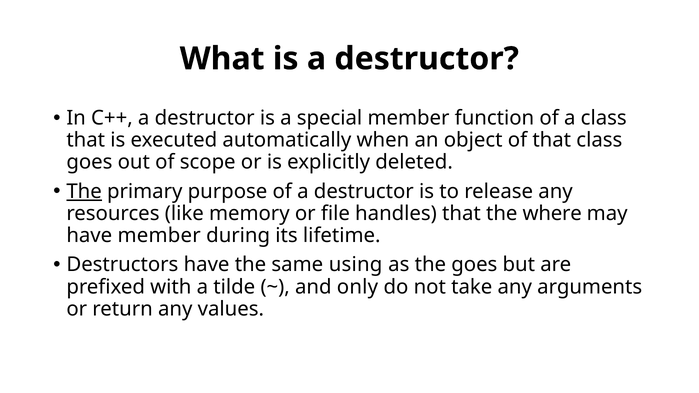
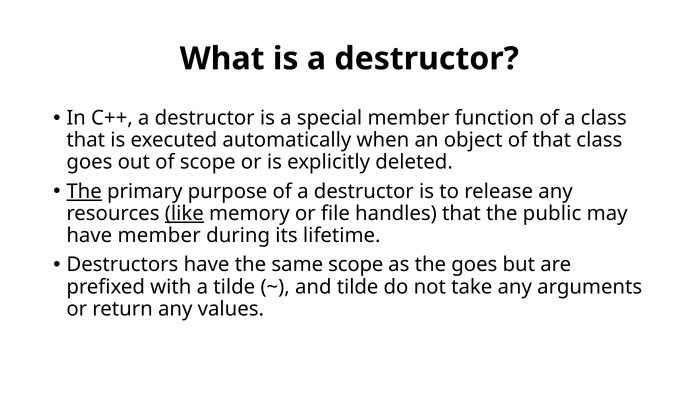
like underline: none -> present
where: where -> public
same using: using -> scope
and only: only -> tilde
